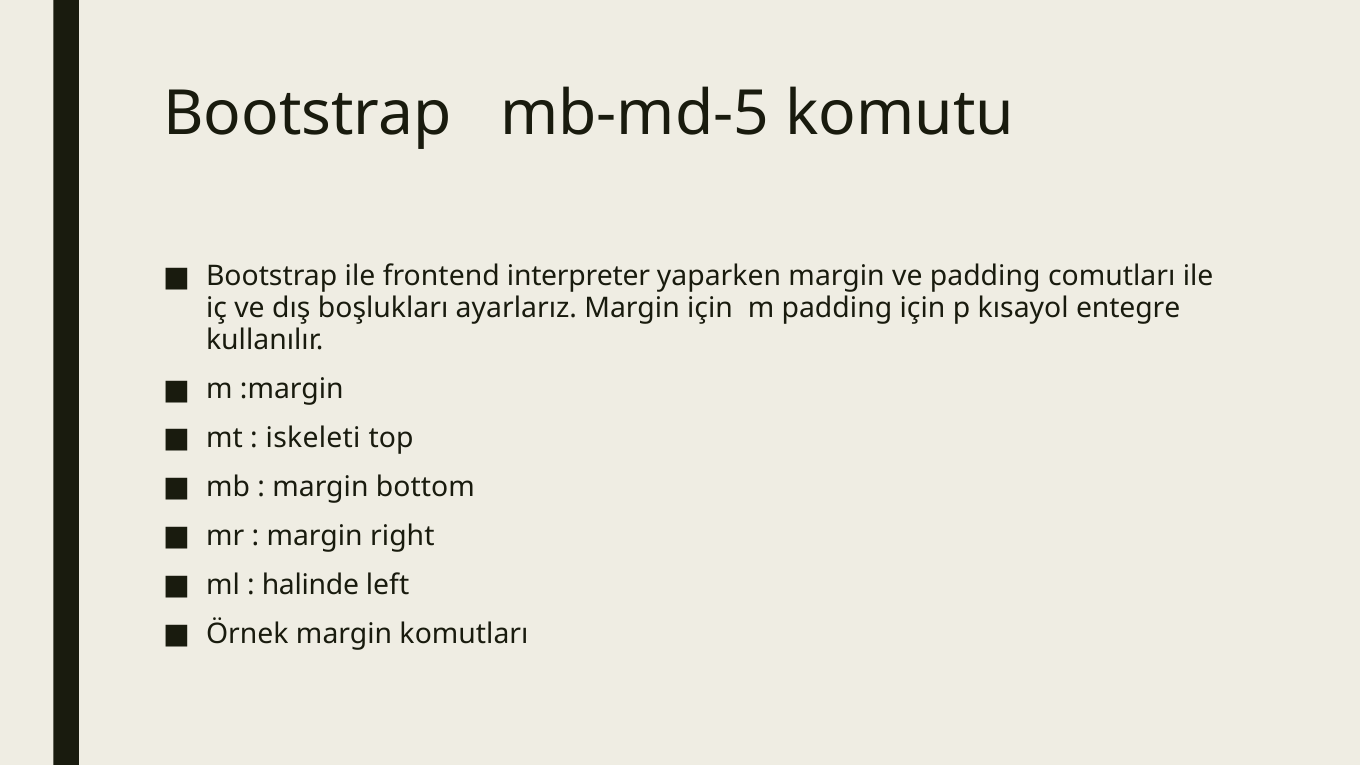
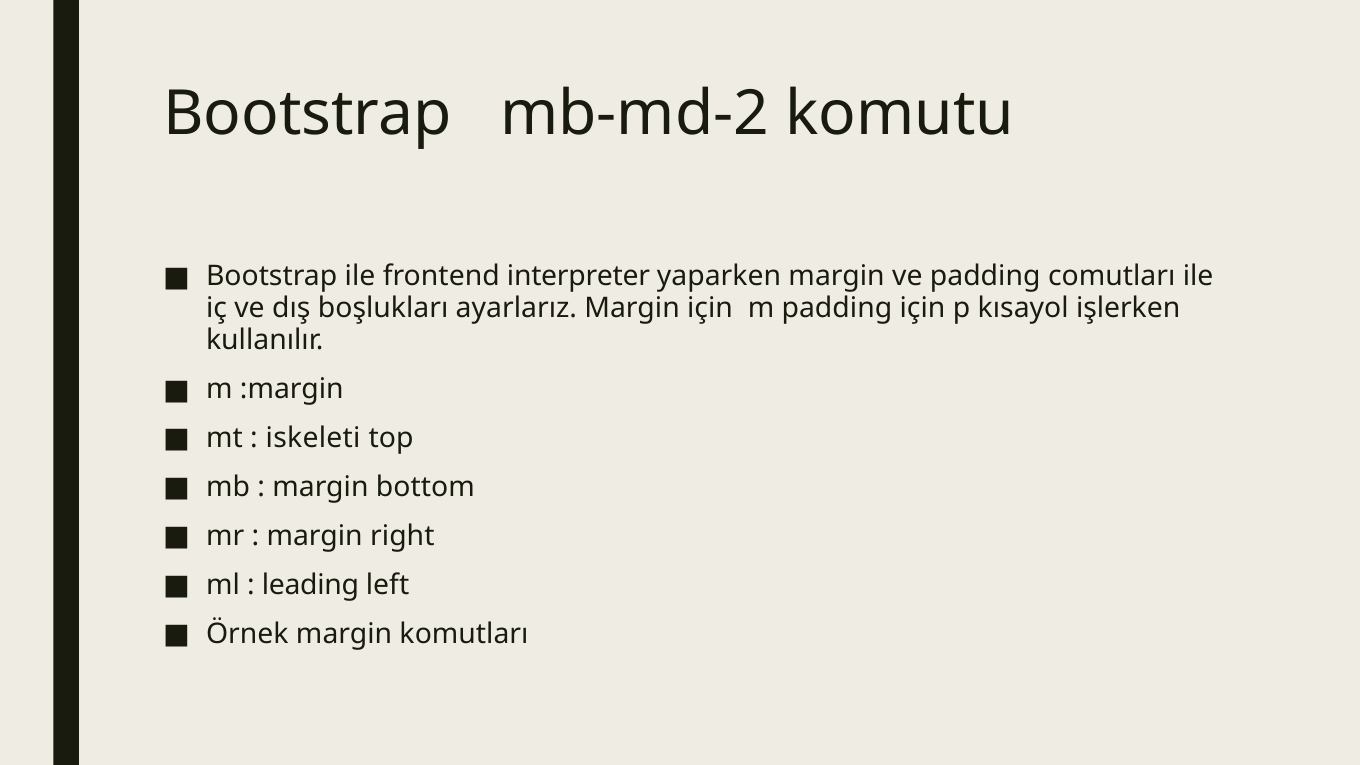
mb-md-5: mb-md-5 -> mb-md-2
entegre: entegre -> işlerken
halinde: halinde -> leading
